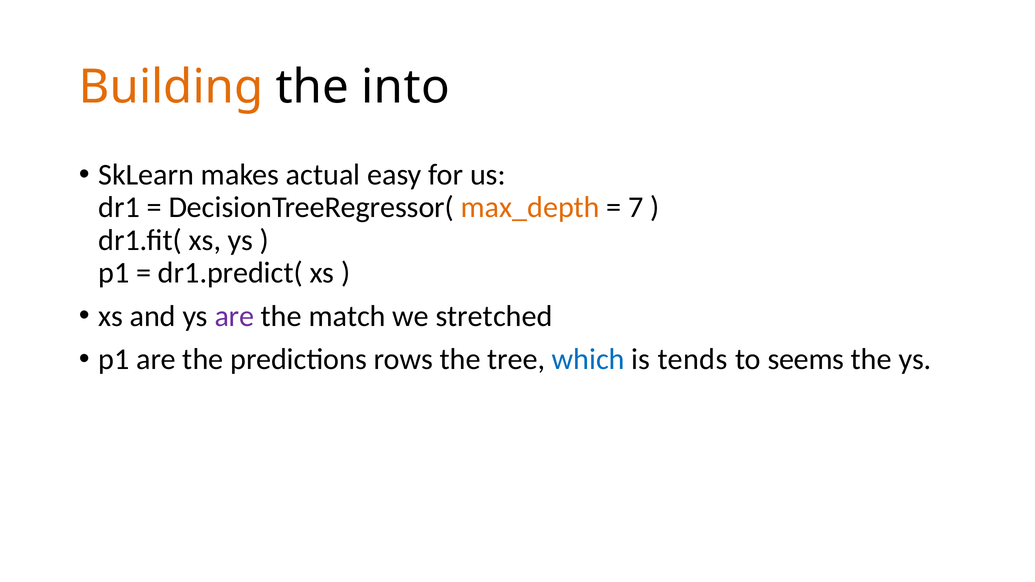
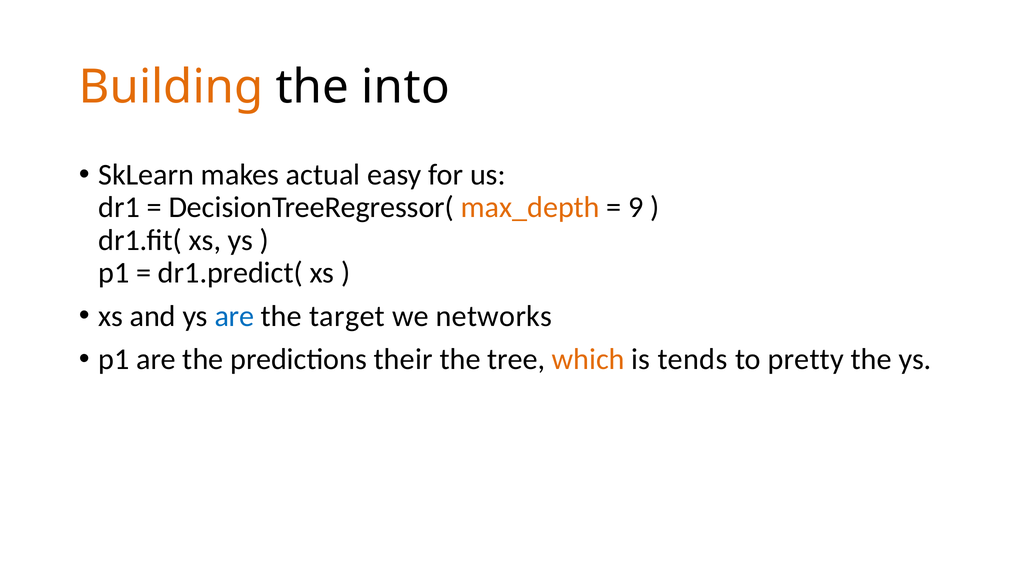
7: 7 -> 9
are at (234, 316) colour: purple -> blue
match: match -> target
stretched: stretched -> networks
rows: rows -> their
which colour: blue -> orange
seems: seems -> pretty
